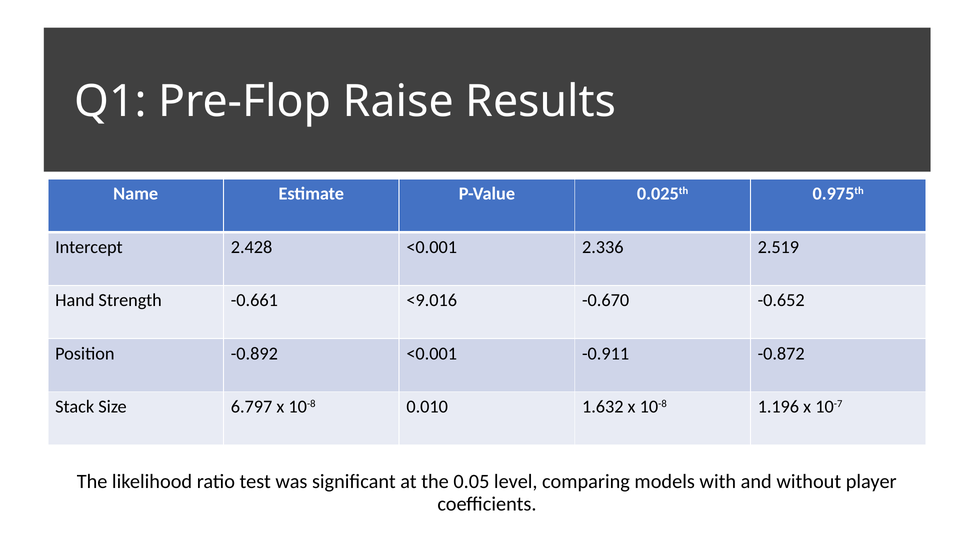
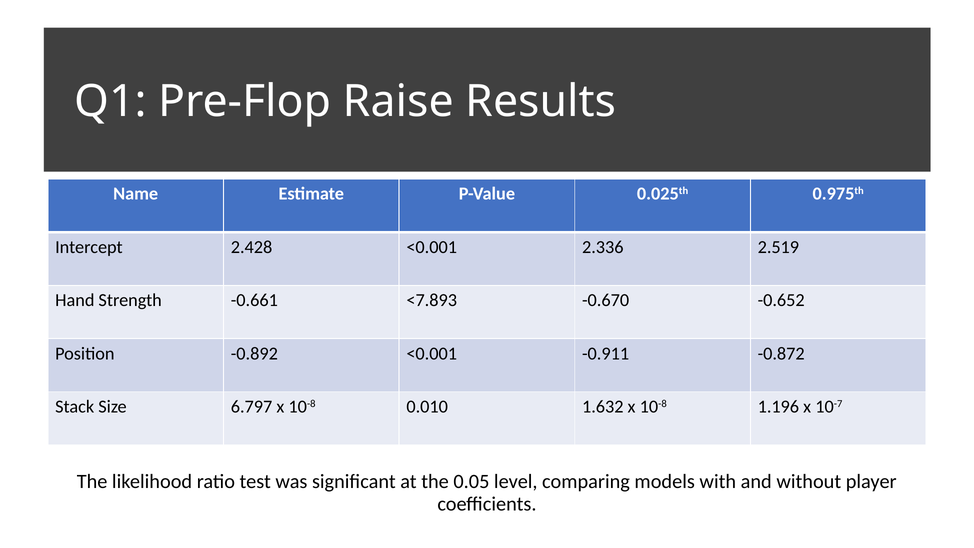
<9.016: <9.016 -> <7.893
